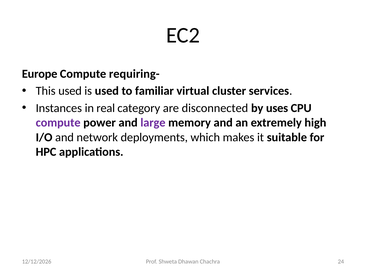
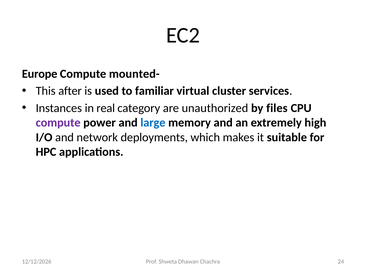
requiring-: requiring- -> mounted-
This used: used -> after
disconnected: disconnected -> unauthorized
uses: uses -> files
large colour: purple -> blue
